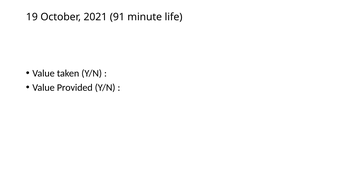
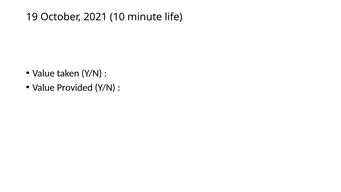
91: 91 -> 10
